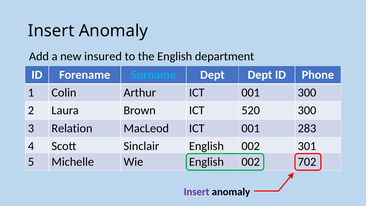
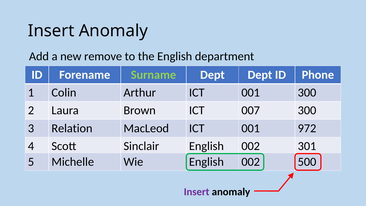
insured: insured -> remove
Surname colour: light blue -> light green
520: 520 -> 007
283: 283 -> 972
702: 702 -> 500
